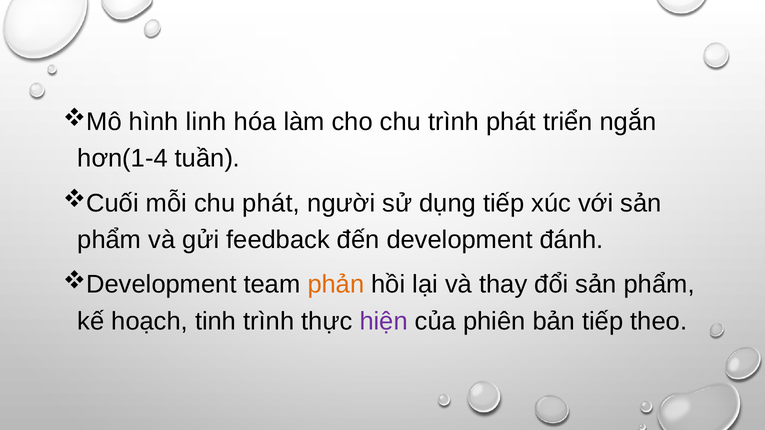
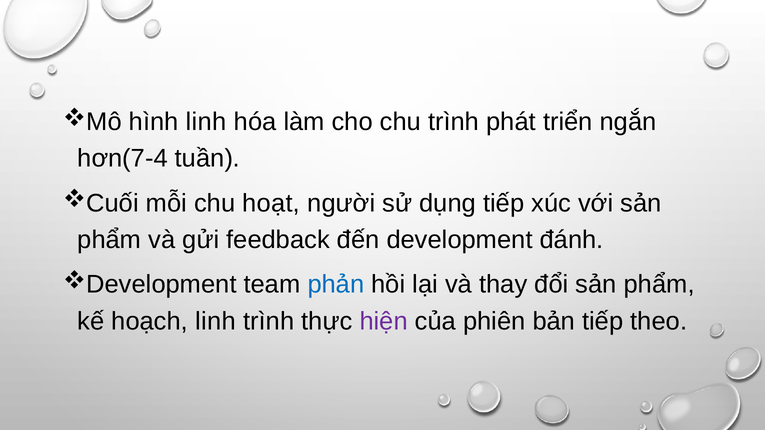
hơn(1-4: hơn(1-4 -> hơn(7-4
chu phát: phát -> hoạt
phản colour: orange -> blue
hoạch tinh: tinh -> linh
